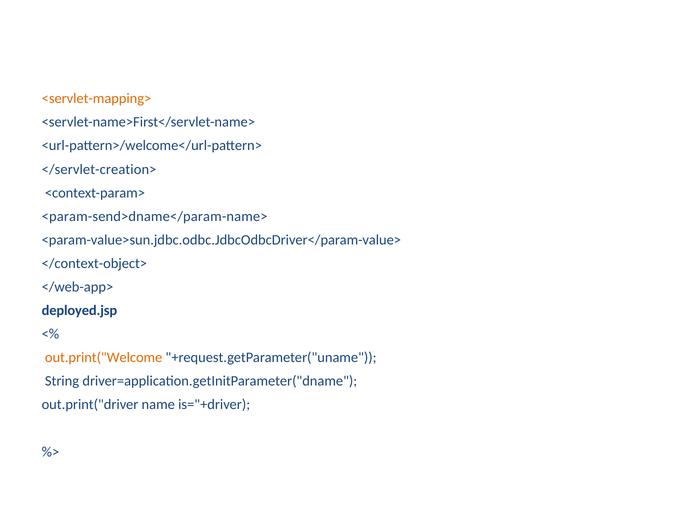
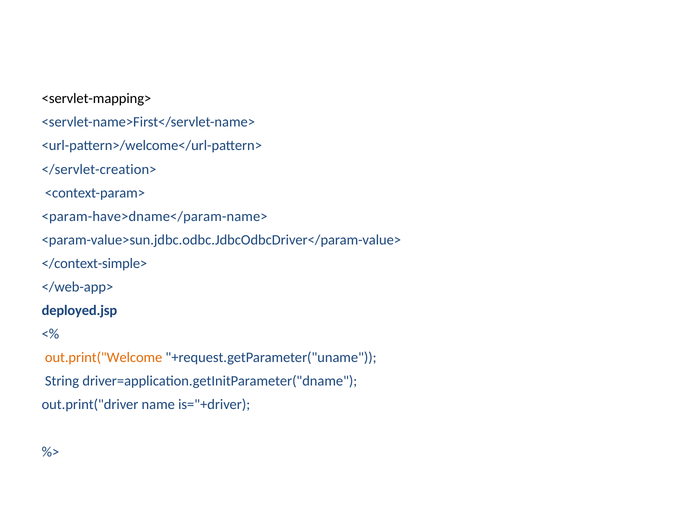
<servlet-mapping> colour: orange -> black
<param-send>dname</param-name>: <param-send>dname</param-name> -> <param-have>dname</param-name>
</context-object>: </context-object> -> </context-simple>
